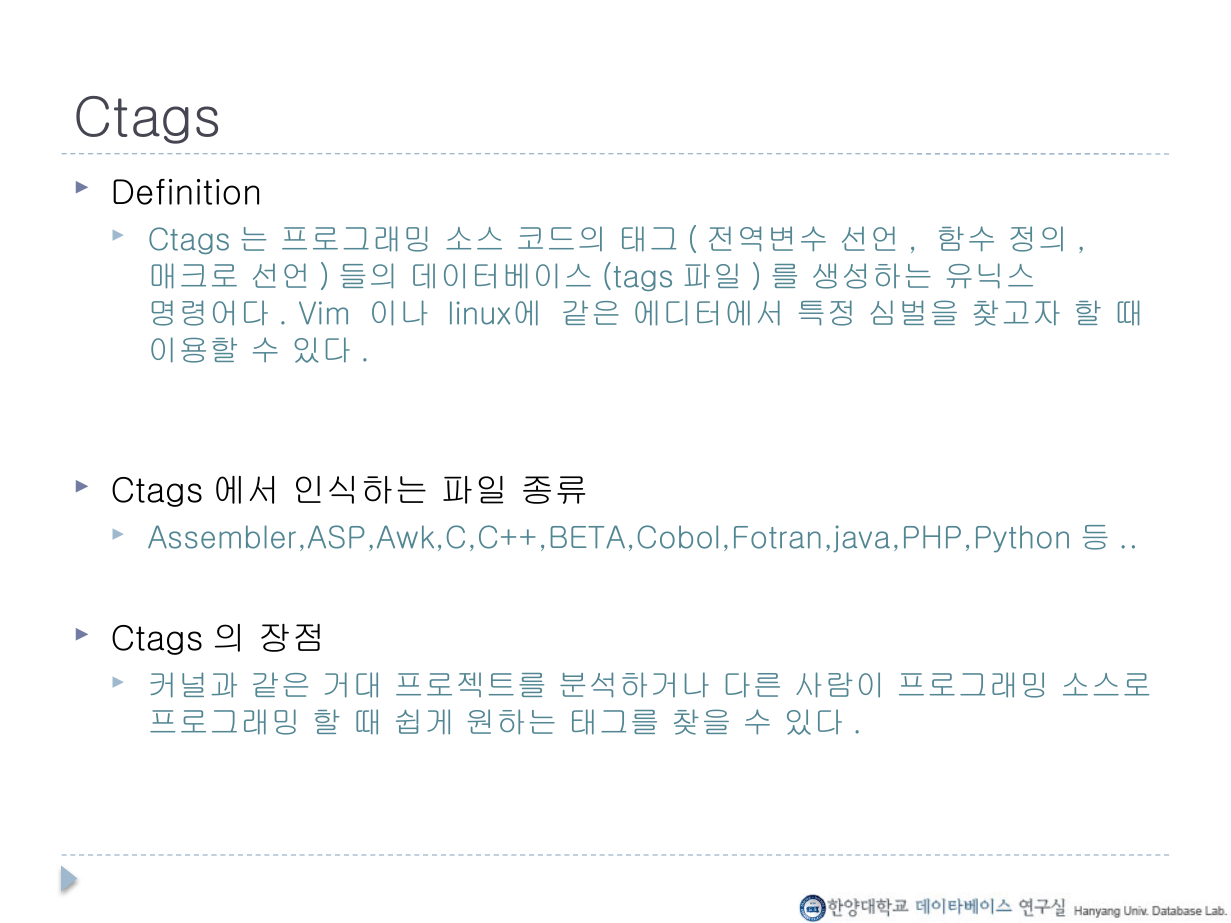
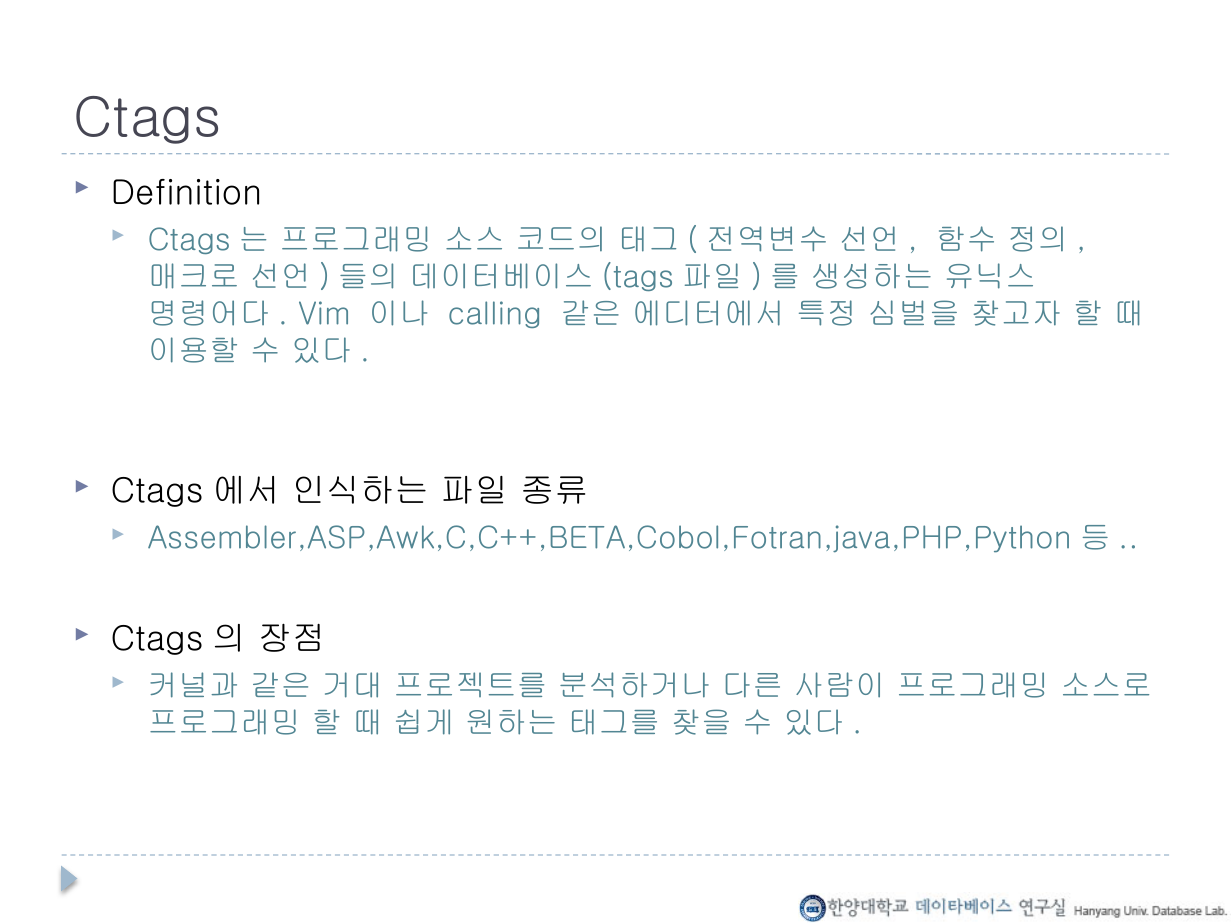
linux에: linux에 -> calling
